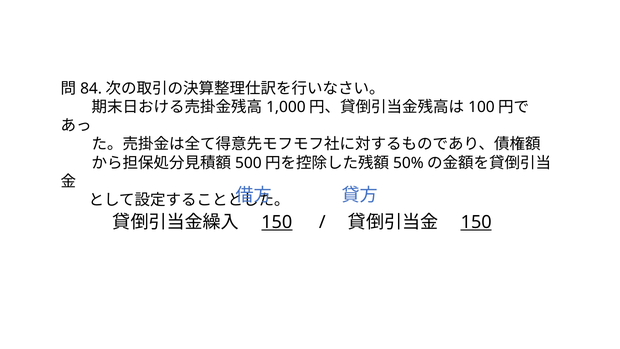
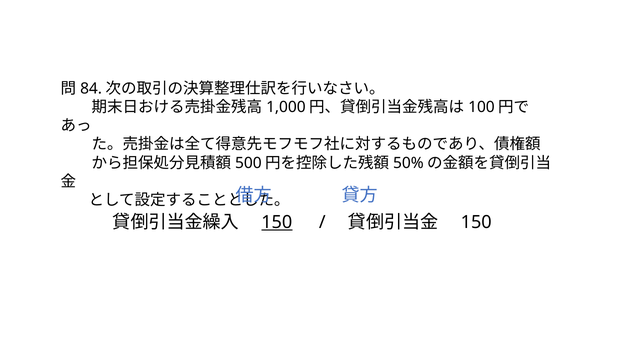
150 at (476, 222) underline: present -> none
